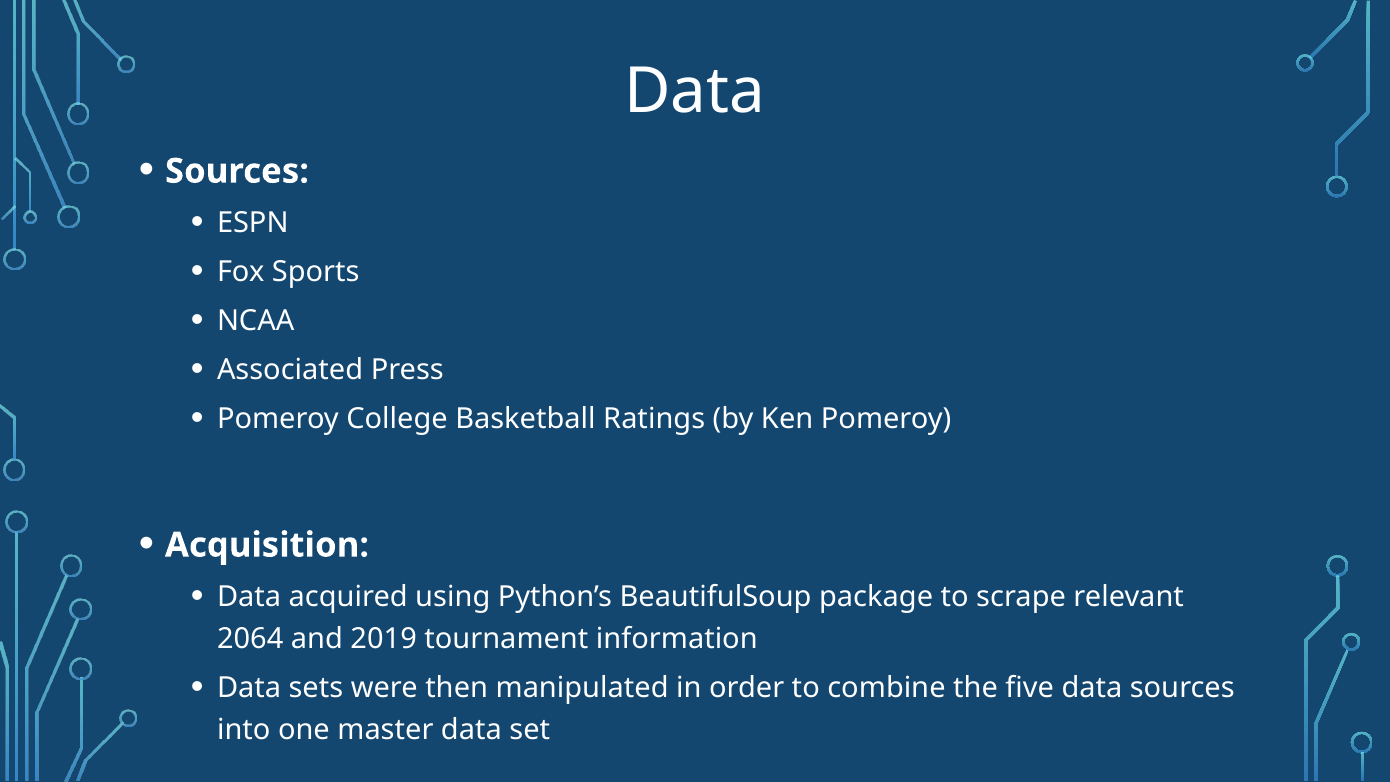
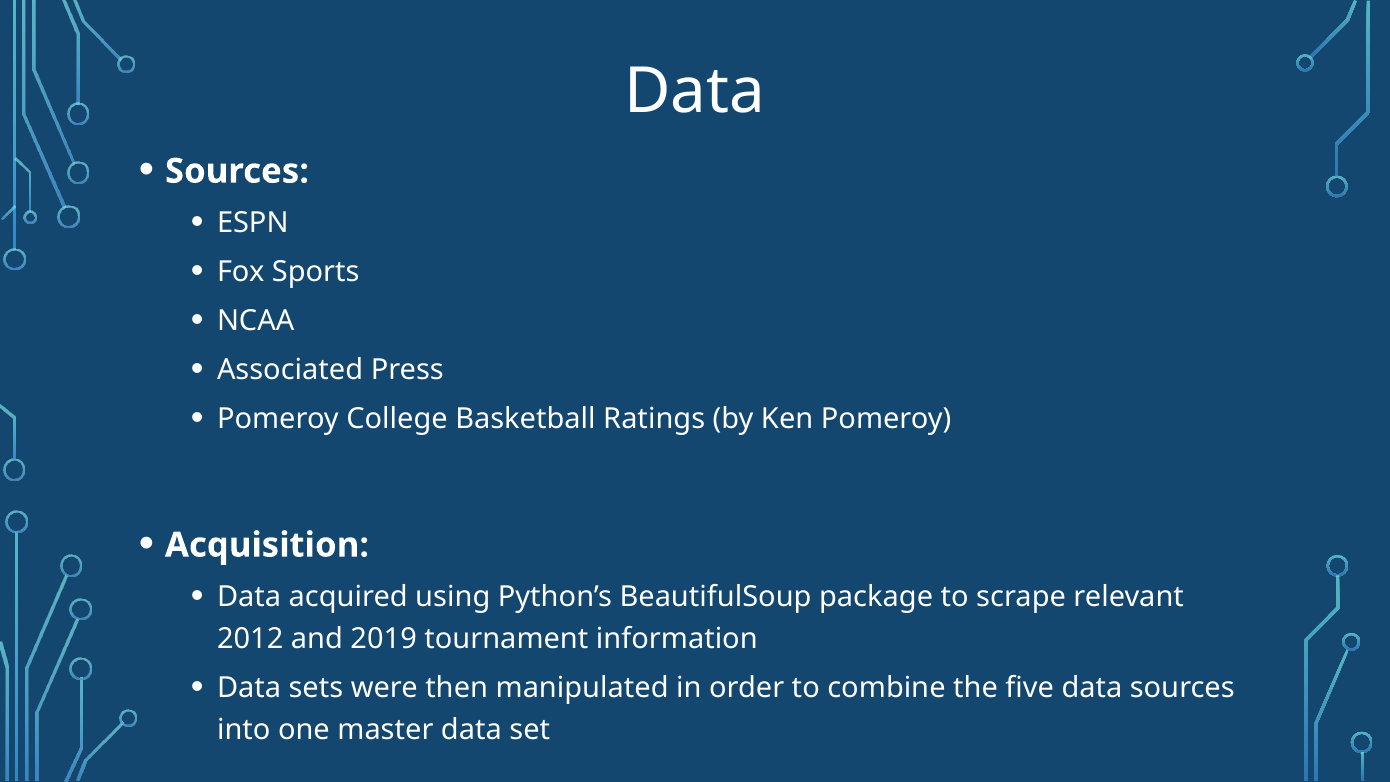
2064: 2064 -> 2012
